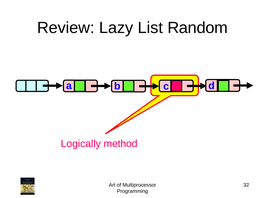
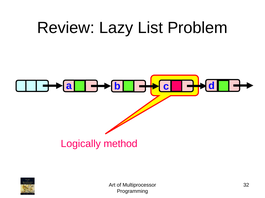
Random: Random -> Problem
